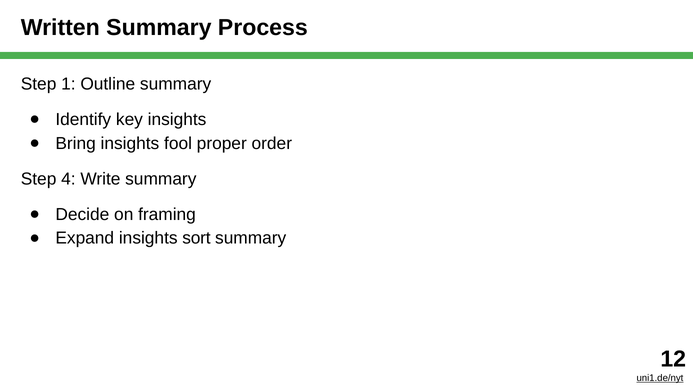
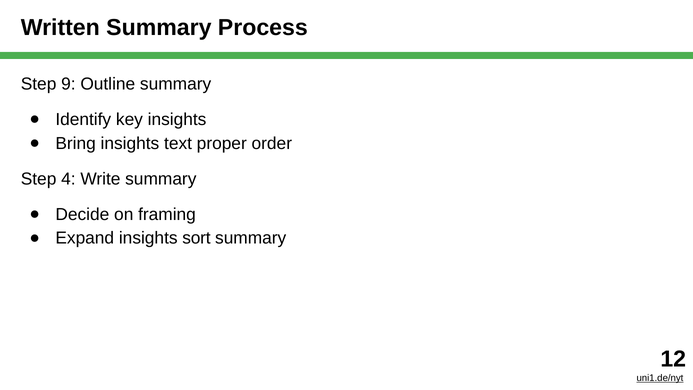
1: 1 -> 9
fool: fool -> text
